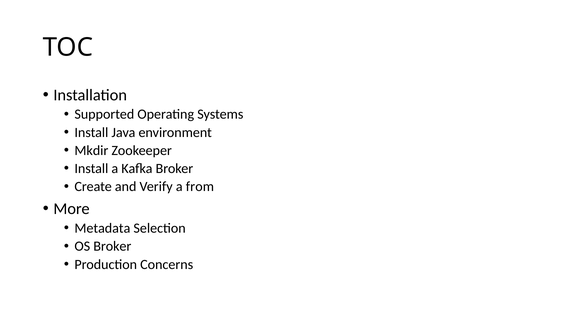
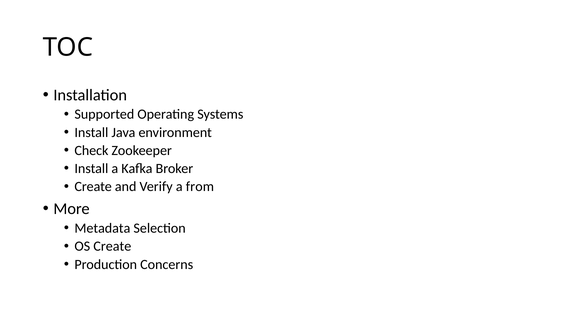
Mkdir: Mkdir -> Check
OS Broker: Broker -> Create
